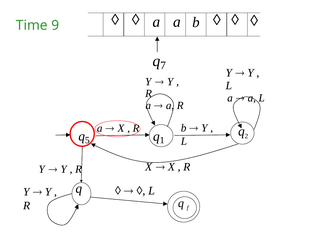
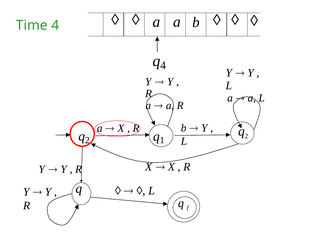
Time 9: 9 -> 4
q 7: 7 -> 4
5 at (87, 140): 5 -> 2
